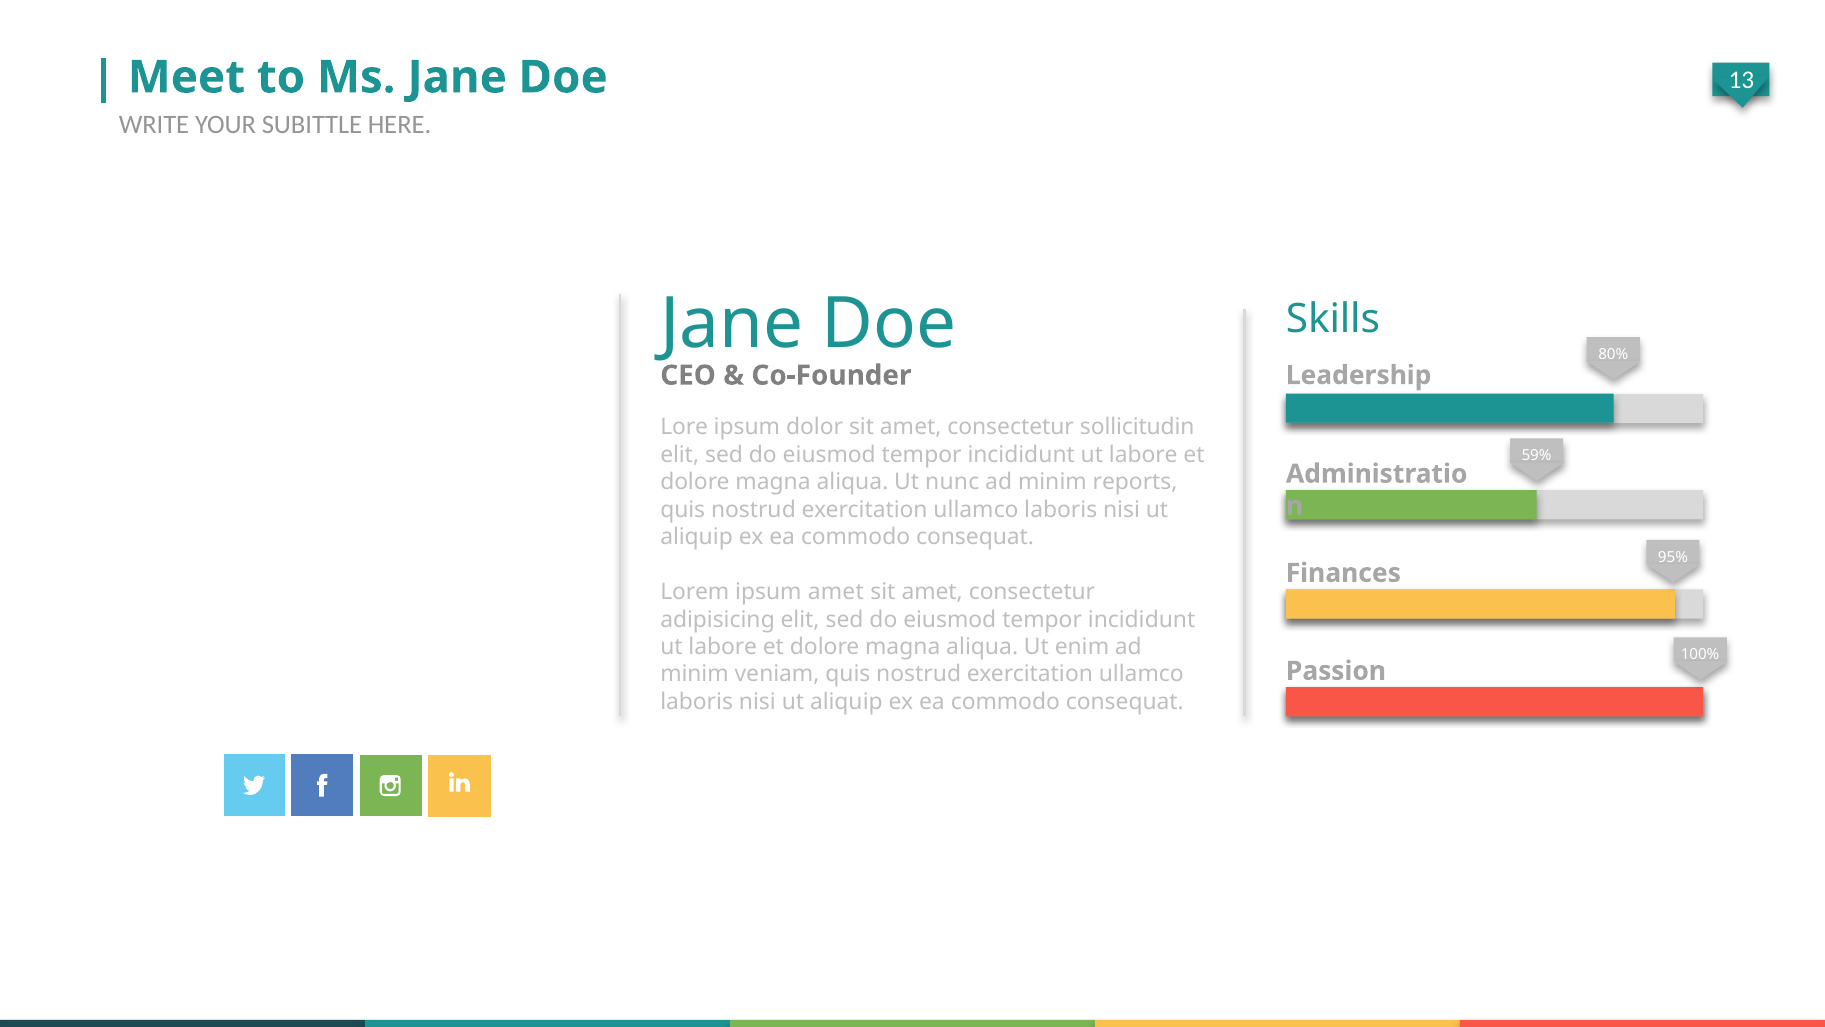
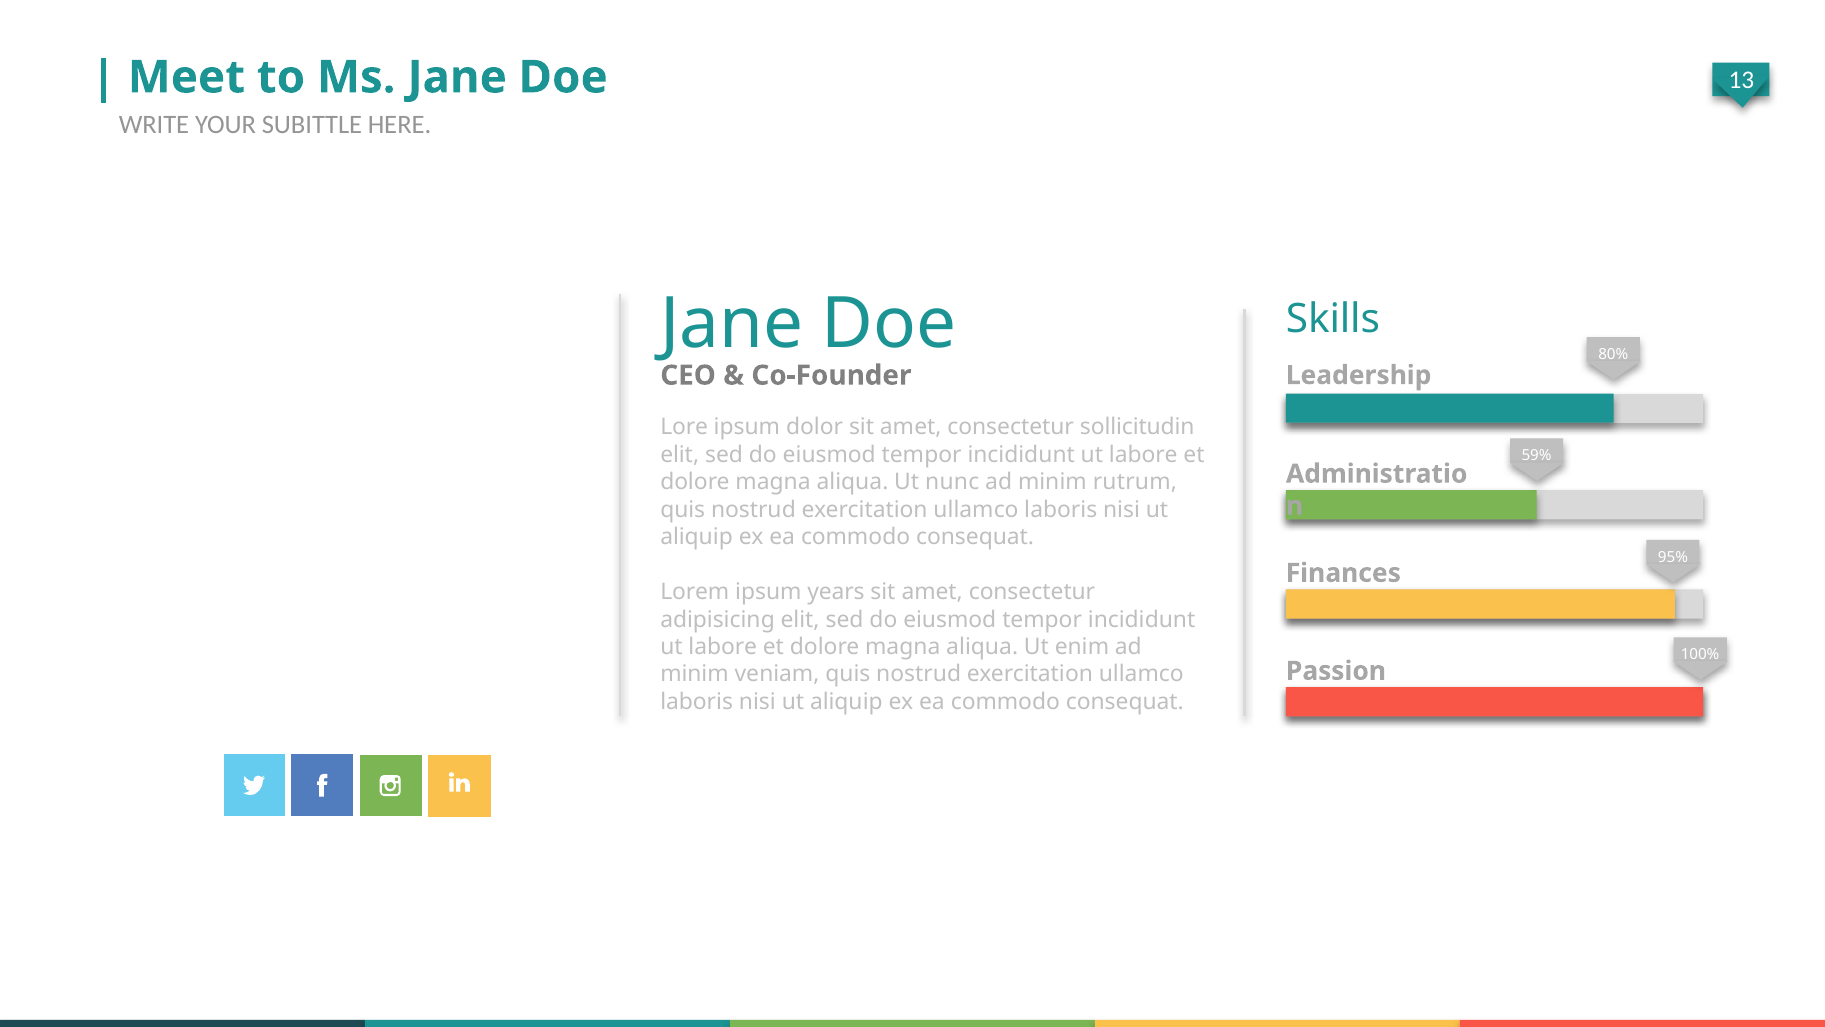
reports: reports -> rutrum
ipsum amet: amet -> years
